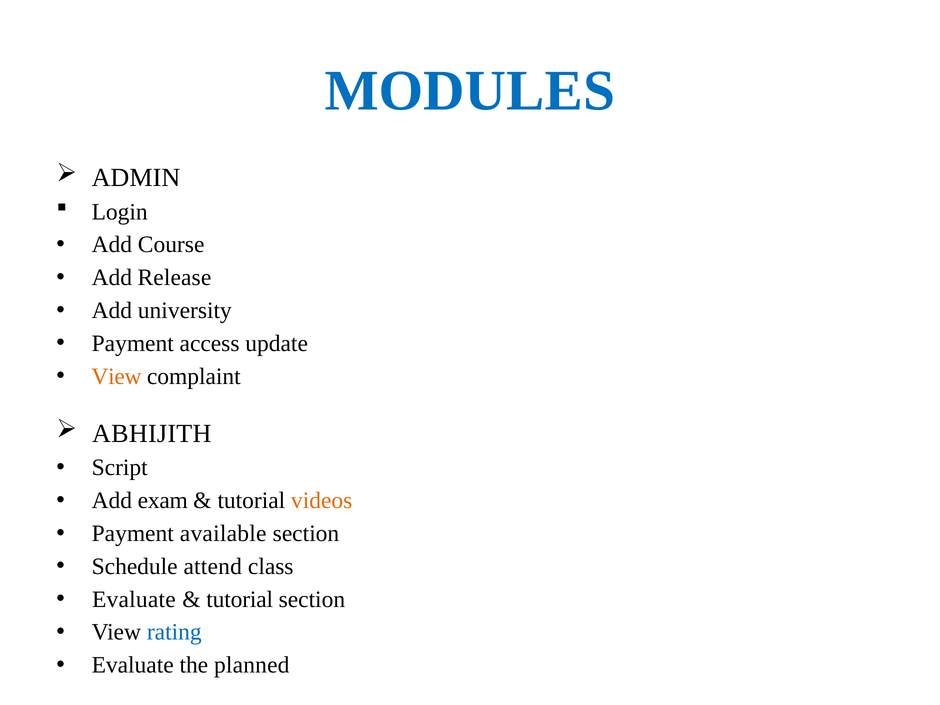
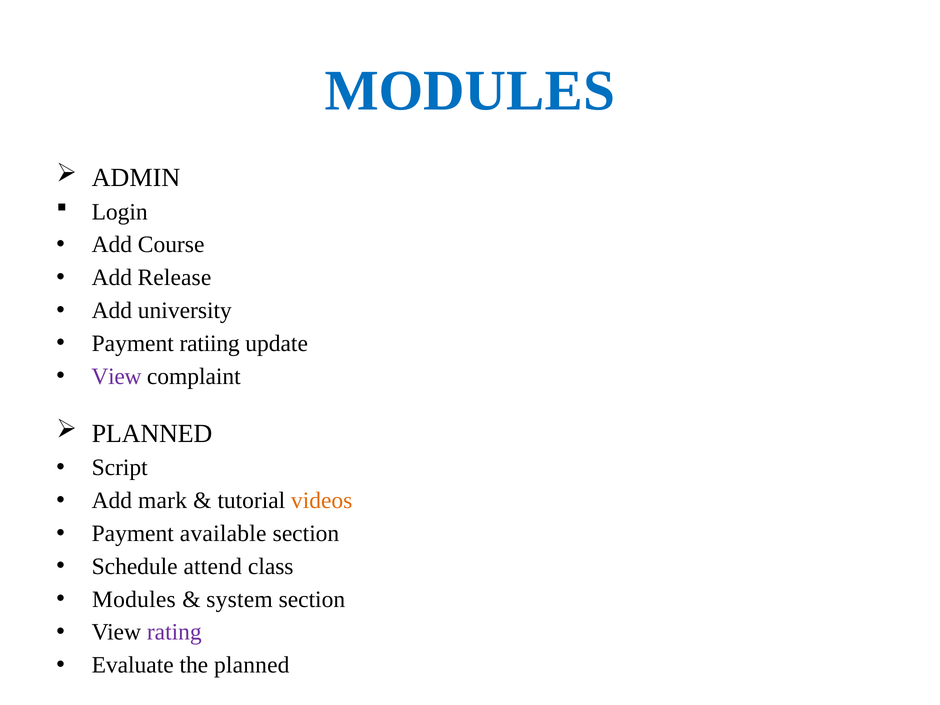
access: access -> ratiing
View at (116, 376) colour: orange -> purple
ABHIJITH at (152, 433): ABHIJITH -> PLANNED
exam: exam -> mark
Evaluate at (134, 599): Evaluate -> Modules
tutorial at (240, 599): tutorial -> system
rating colour: blue -> purple
